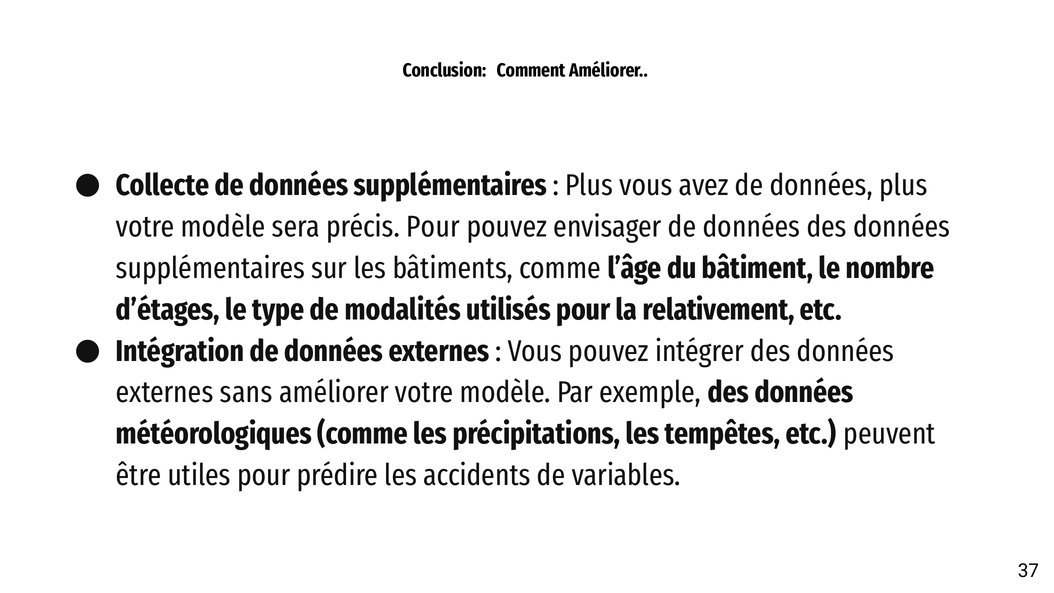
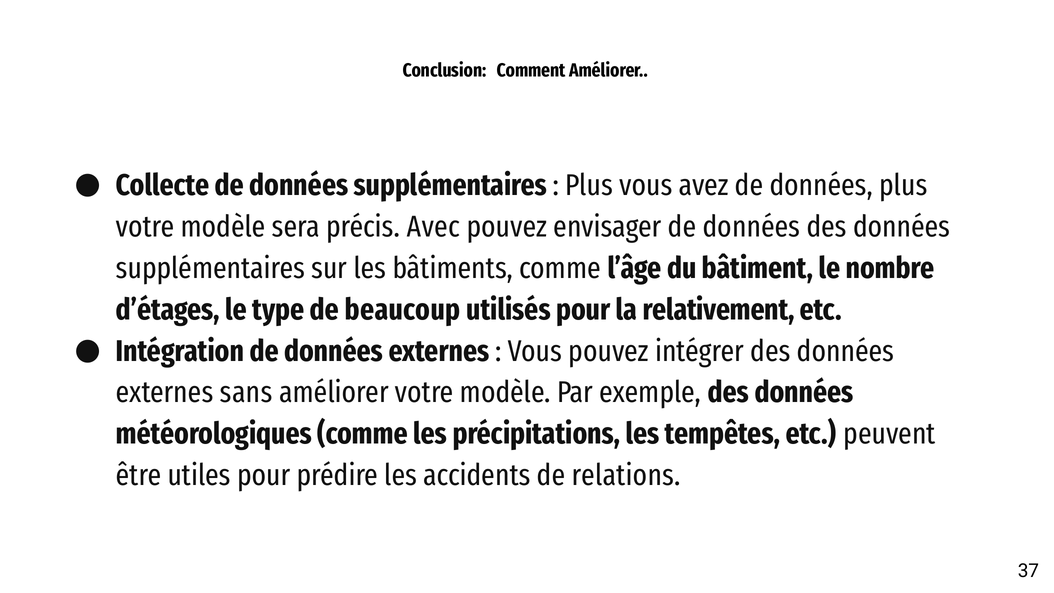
précis Pour: Pour -> Avec
modalités: modalités -> beaucoup
variables: variables -> relations
